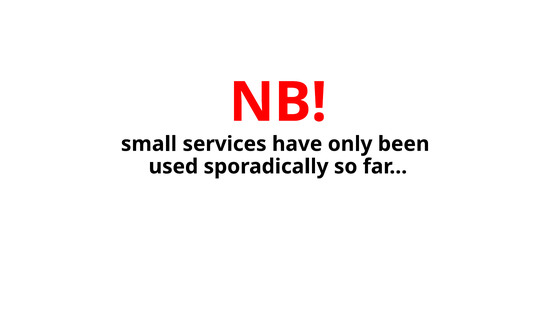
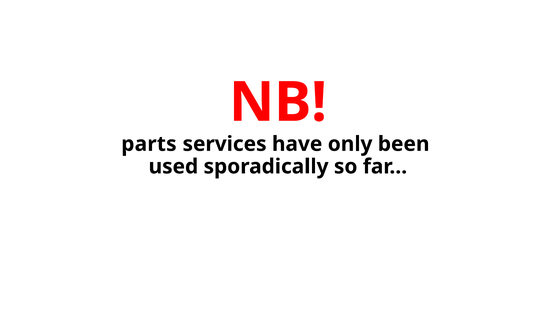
small: small -> parts
